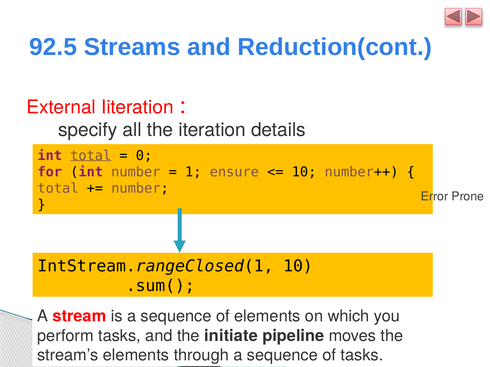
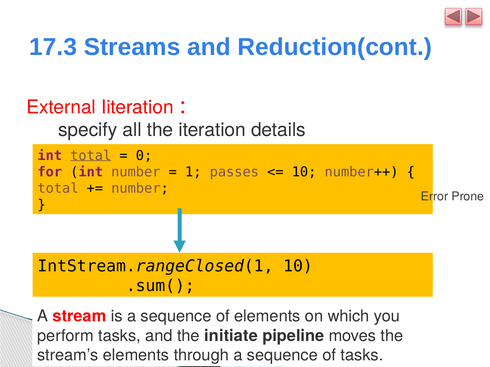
92.5: 92.5 -> 17.3
ensure: ensure -> passes
